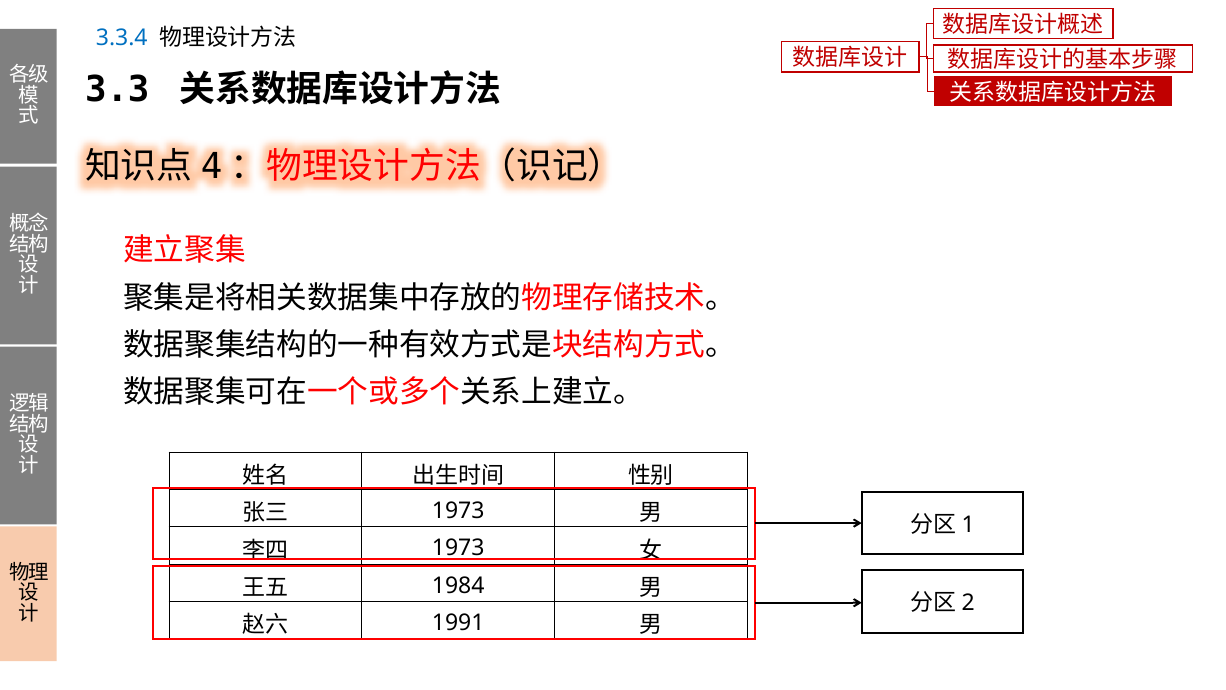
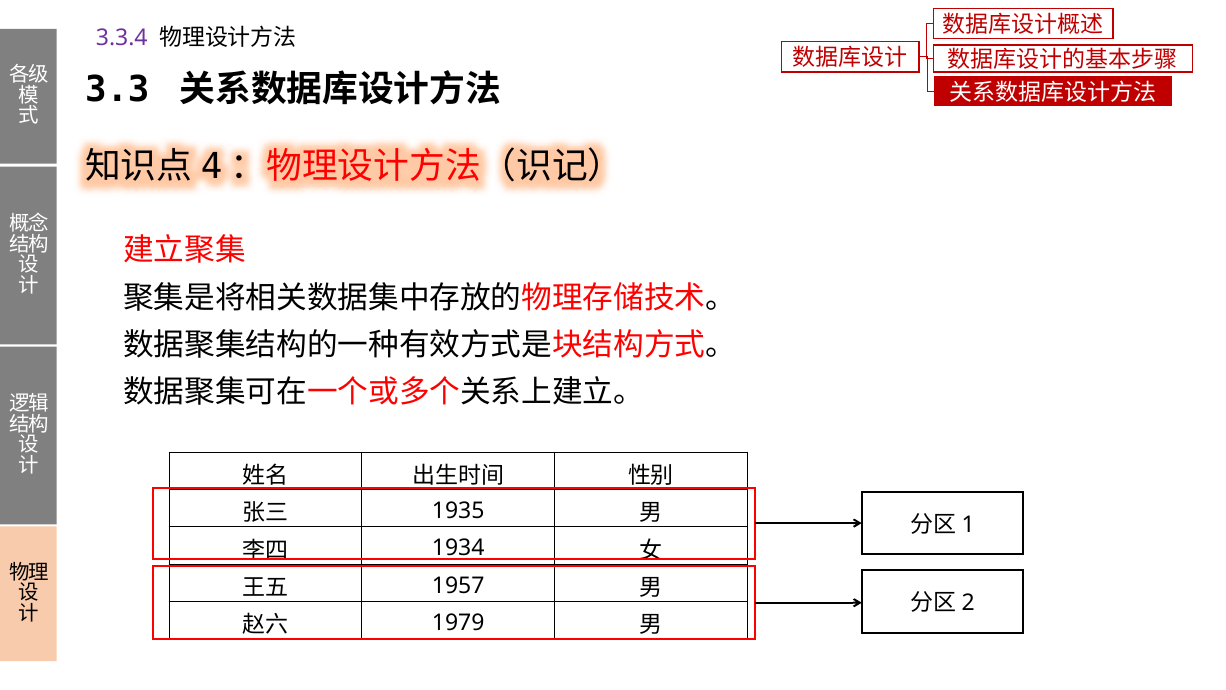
3.3.4 colour: blue -> purple
1973 at (458, 511): 1973 -> 1935
1973 at (458, 548): 1973 -> 1934
1984: 1984 -> 1957
1991: 1991 -> 1979
